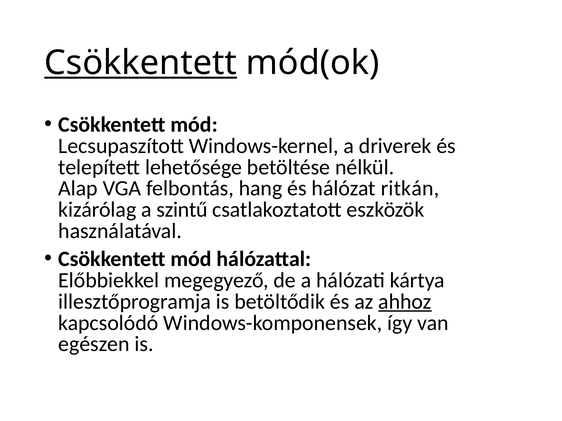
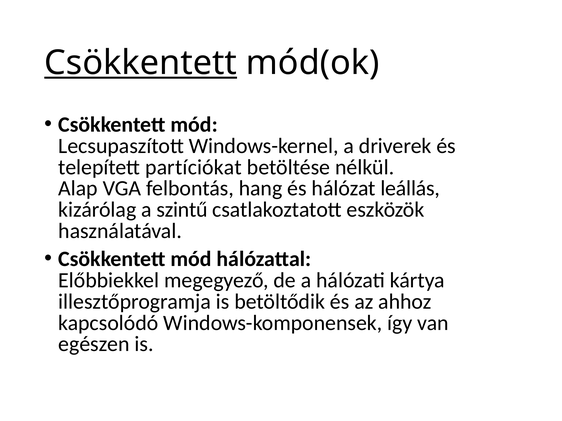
lehetősége: lehetősége -> partíciókat
ritkán: ritkán -> leállás
ahhoz underline: present -> none
